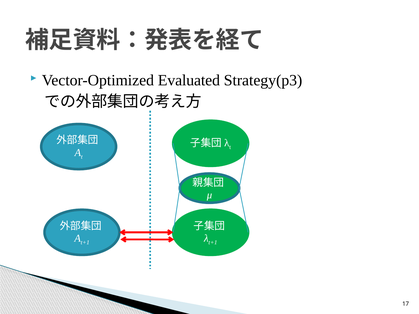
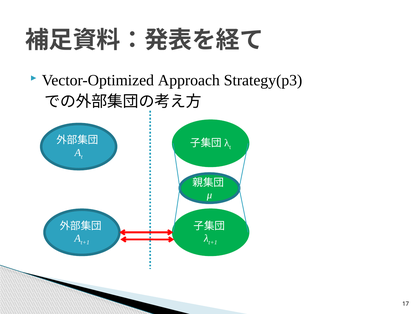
Evaluated: Evaluated -> Approach
